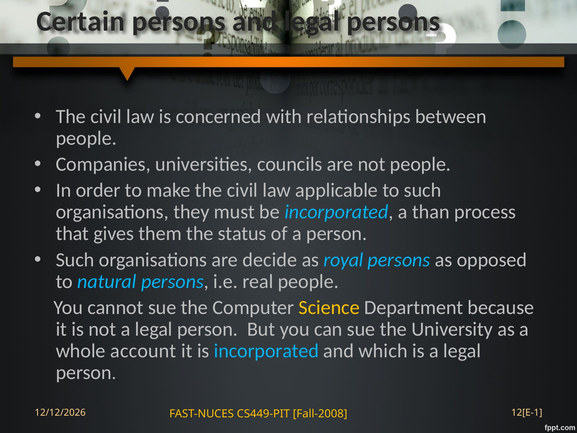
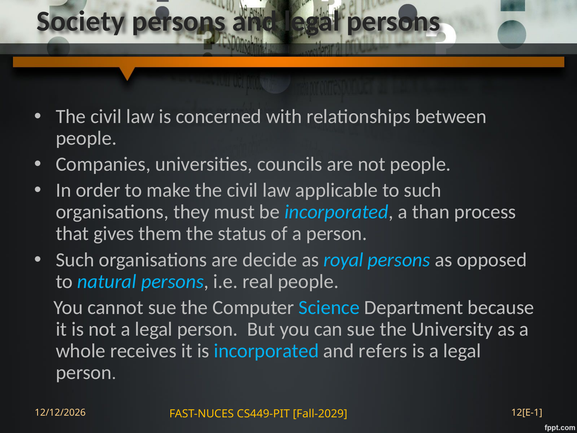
Certain: Certain -> Society
Science colour: yellow -> light blue
account: account -> receives
which: which -> refers
Fall-2008: Fall-2008 -> Fall-2029
